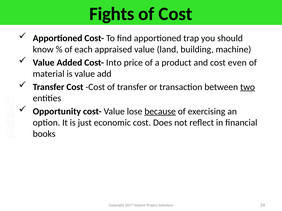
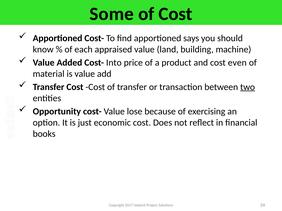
Fights: Fights -> Some
trap: trap -> says
because underline: present -> none
